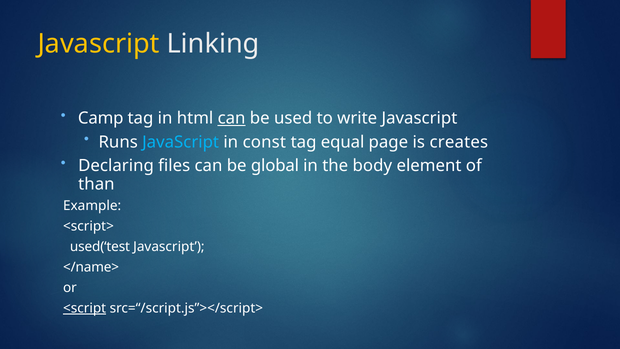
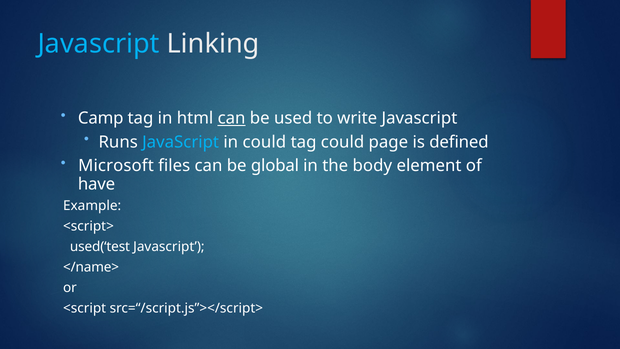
Javascript at (99, 44) colour: yellow -> light blue
in const: const -> could
tag equal: equal -> could
creates: creates -> defined
Declaring: Declaring -> Microsoft
than: than -> have
<script underline: present -> none
